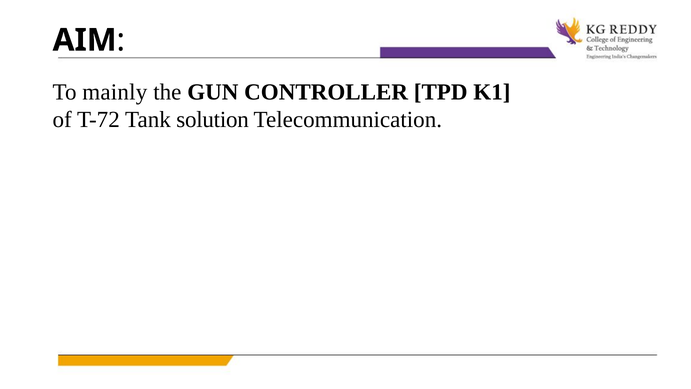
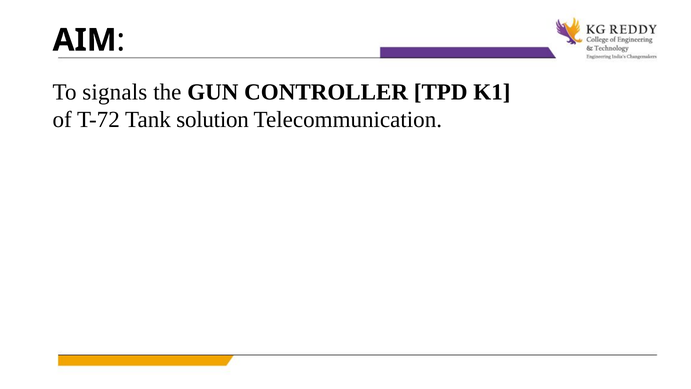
mainly: mainly -> signals
